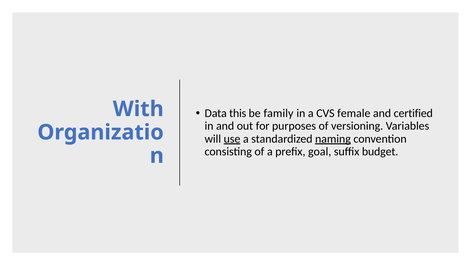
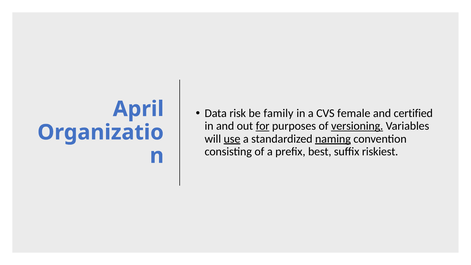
With: With -> April
this: this -> risk
for underline: none -> present
versioning underline: none -> present
goal: goal -> best
budget: budget -> riskiest
